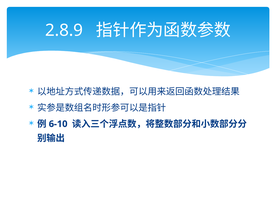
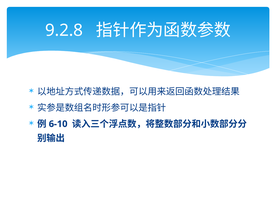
2.8.9: 2.8.9 -> 9.2.8
